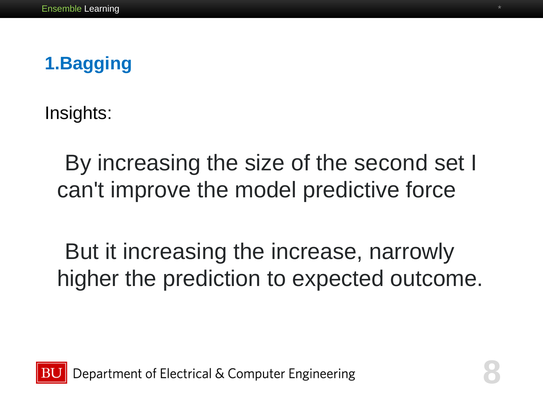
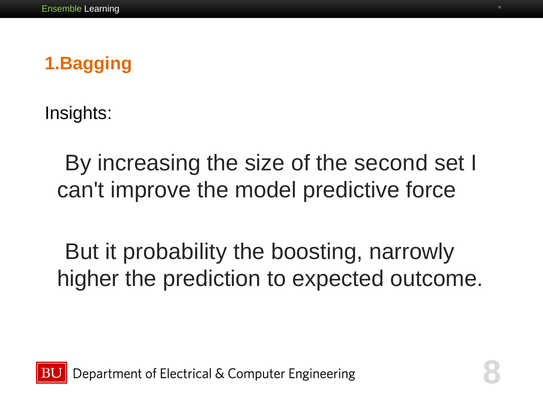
1.Bagging colour: blue -> orange
it increasing: increasing -> probability
increase: increase -> boosting
